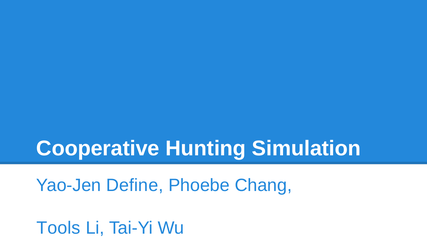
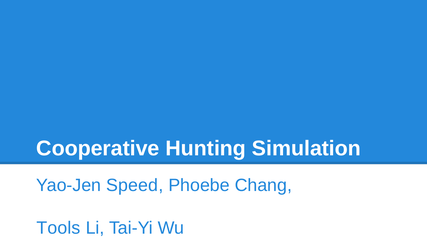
Define: Define -> Speed
